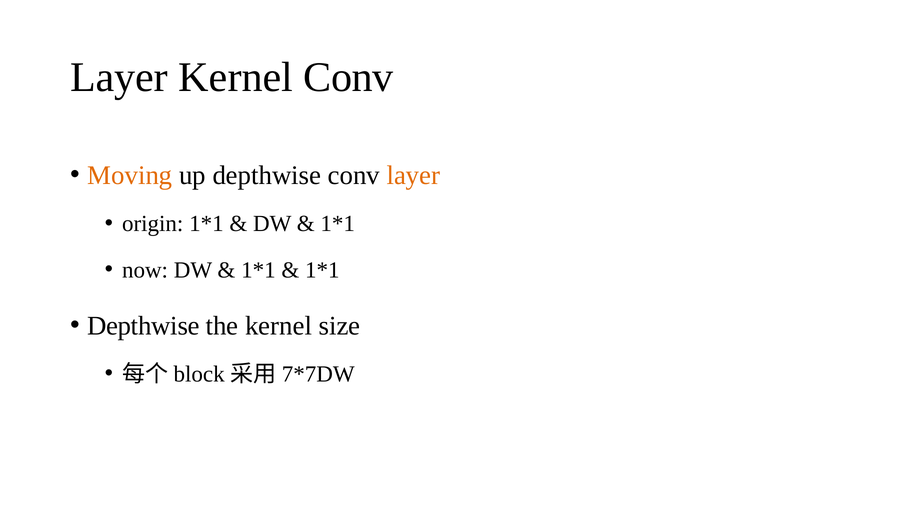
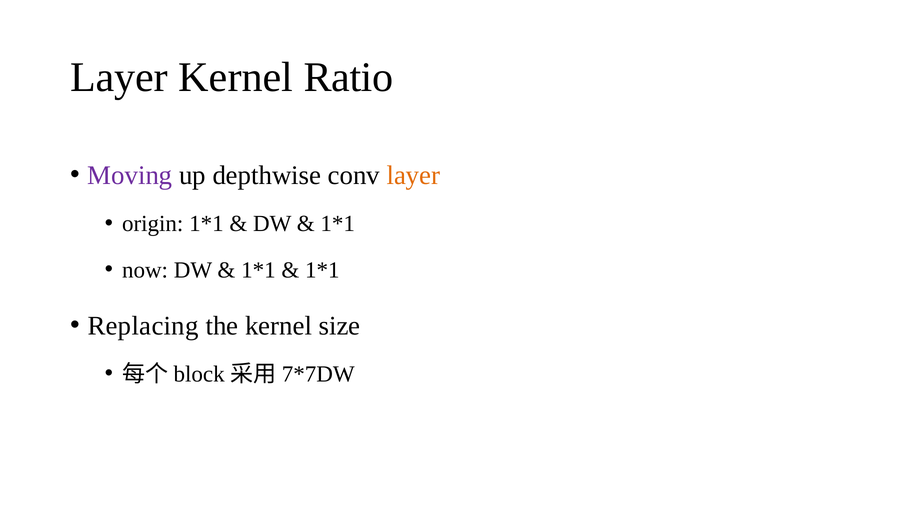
Kernel Conv: Conv -> Ratio
Moving colour: orange -> purple
Depthwise at (143, 326): Depthwise -> Replacing
